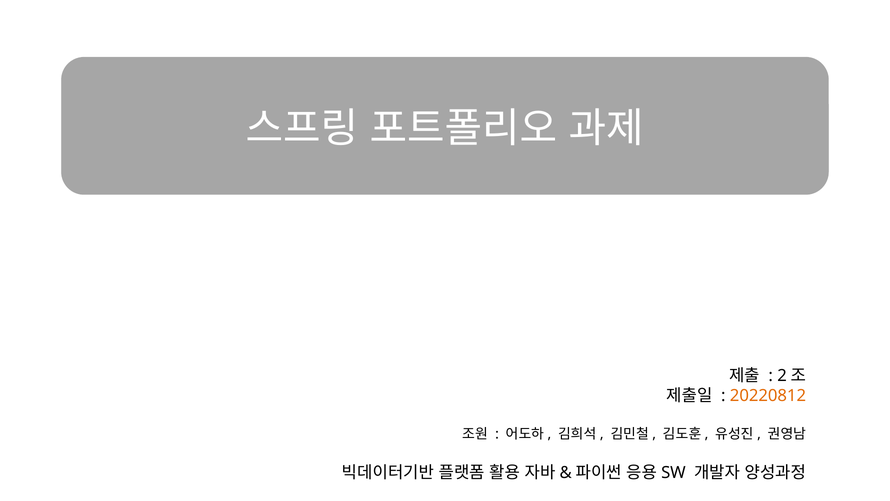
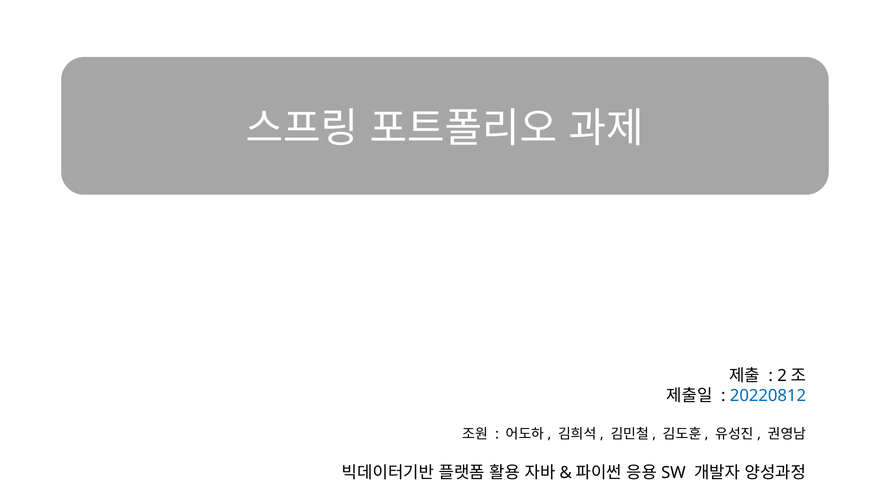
20220812 colour: orange -> blue
